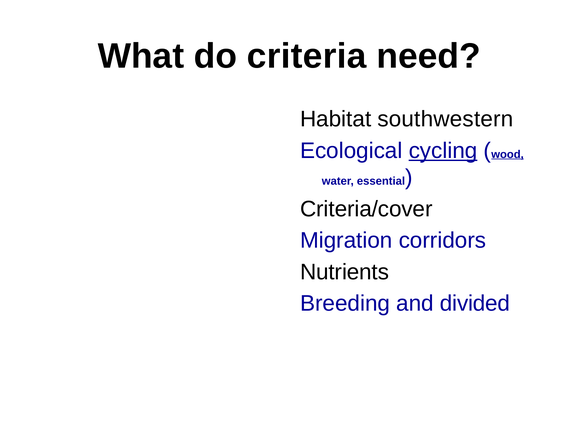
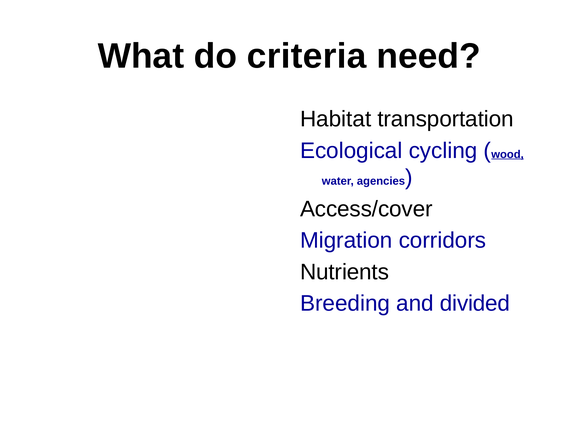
southwestern: southwestern -> transportation
cycling underline: present -> none
essential: essential -> agencies
Criteria/cover: Criteria/cover -> Access/cover
